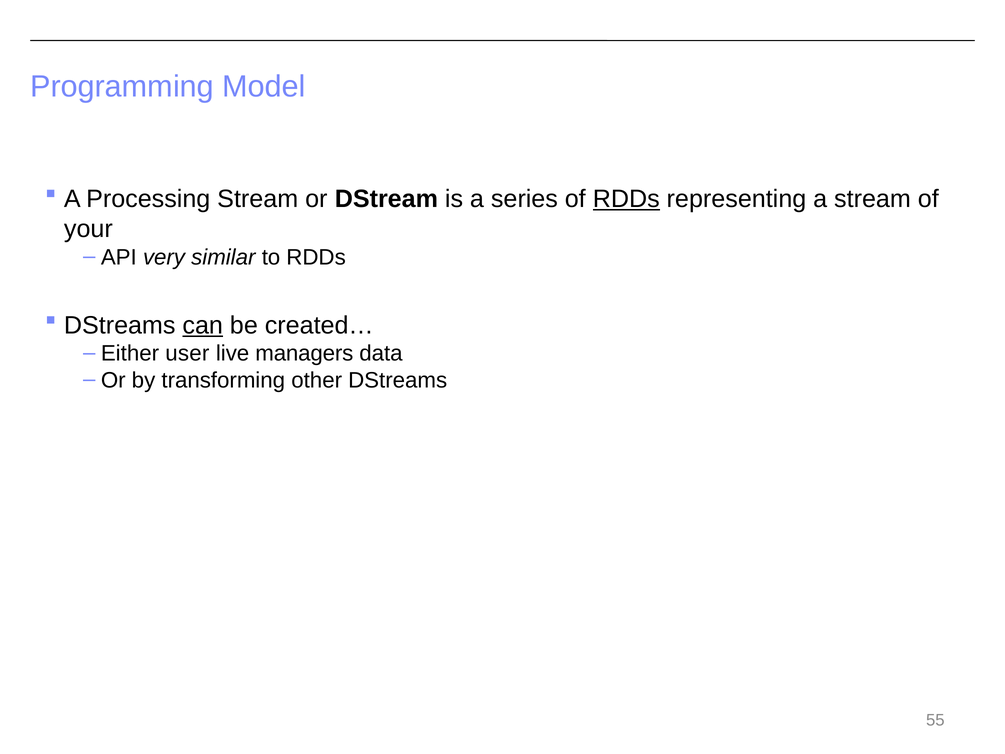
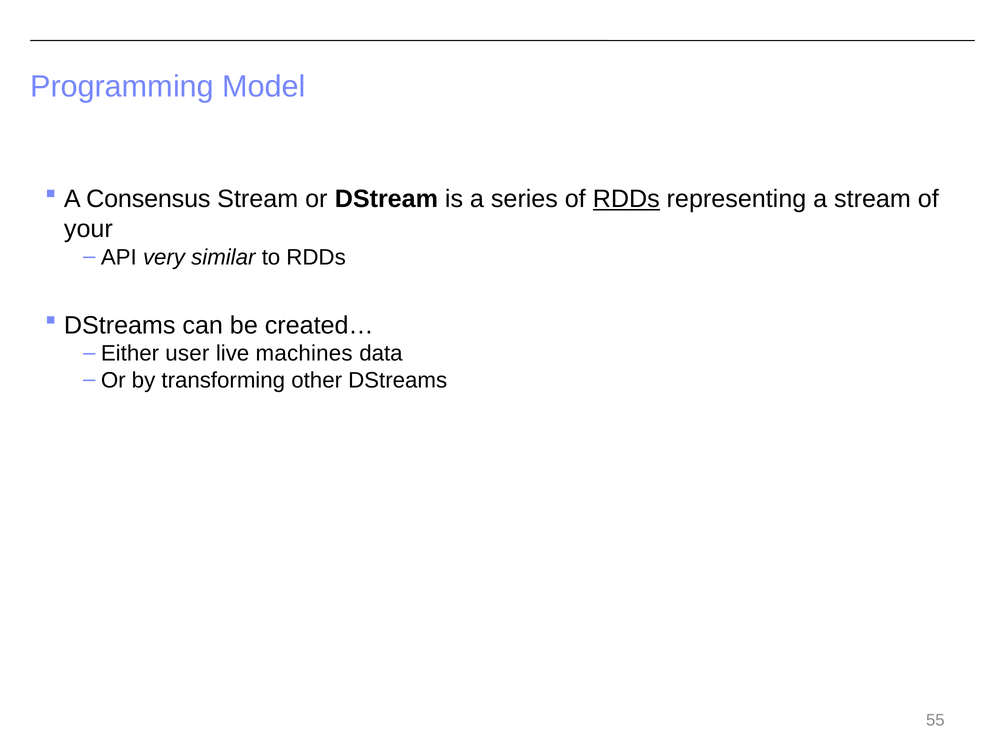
Processing: Processing -> Consensus
can underline: present -> none
managers: managers -> machines
